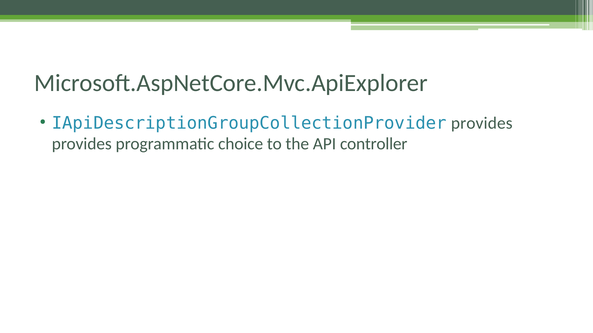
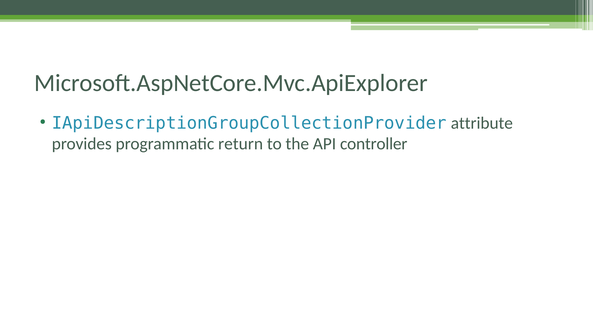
IApiDescriptionGroupCollectionProvider provides: provides -> attribute
choice: choice -> return
